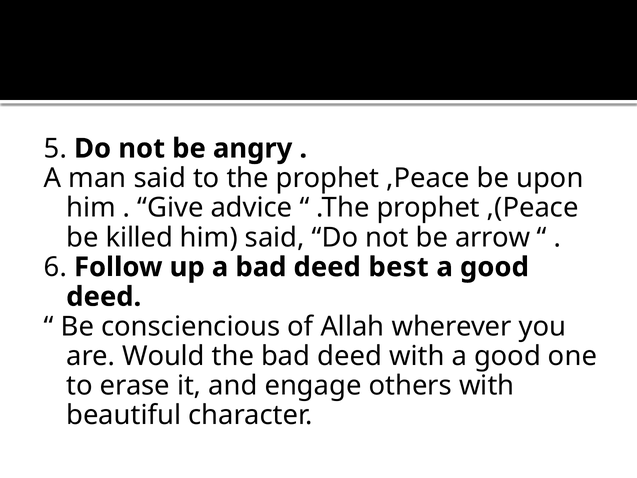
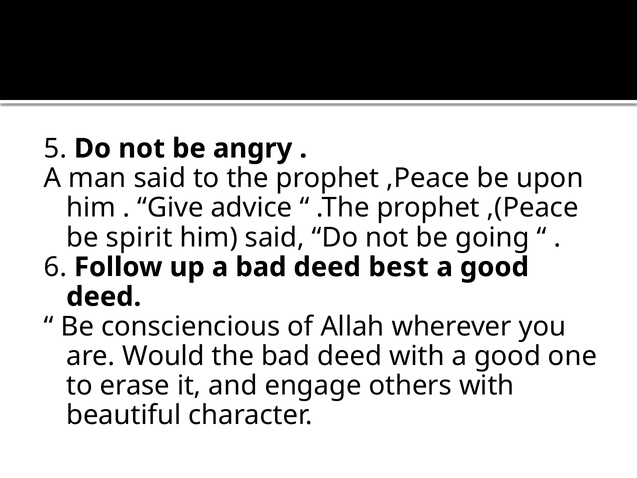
killed: killed -> spirit
arrow: arrow -> going
